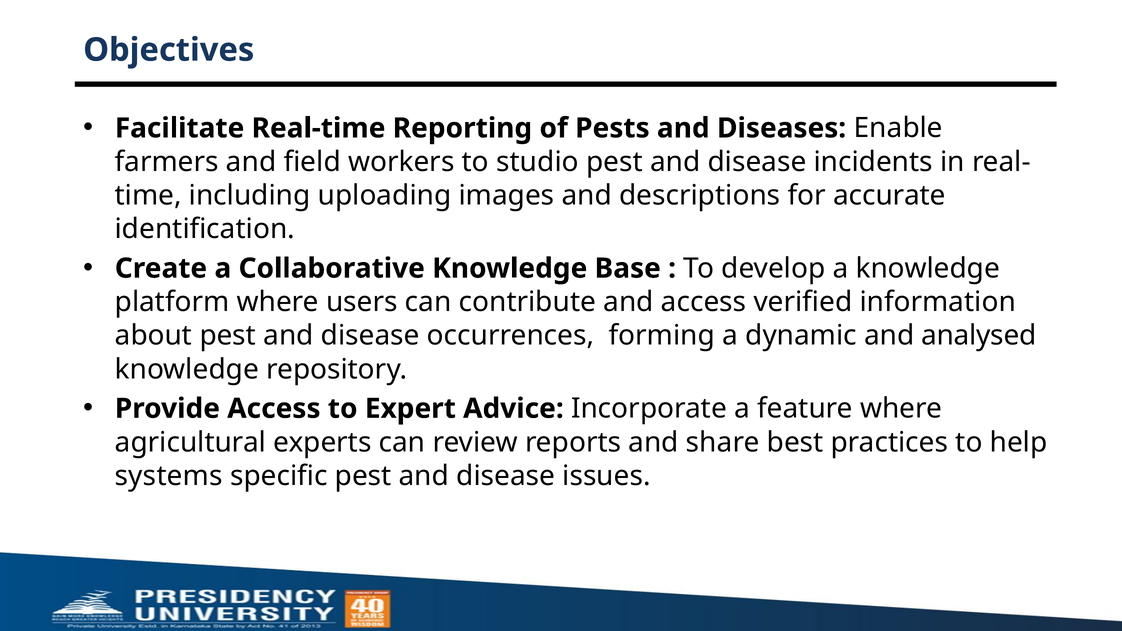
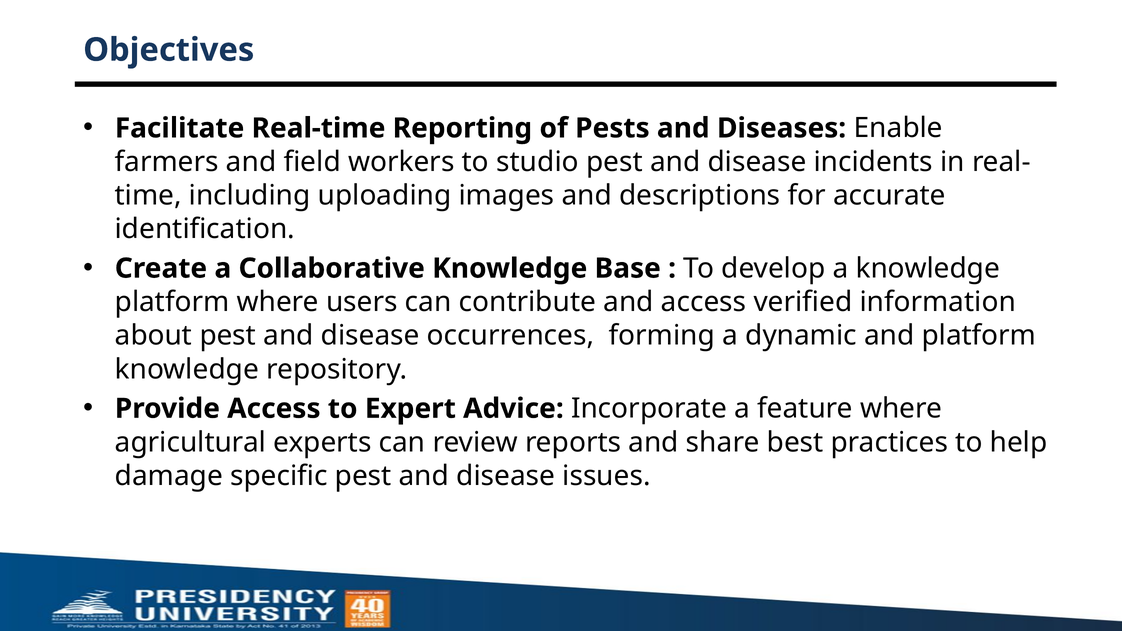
and analysed: analysed -> platform
systems: systems -> damage
